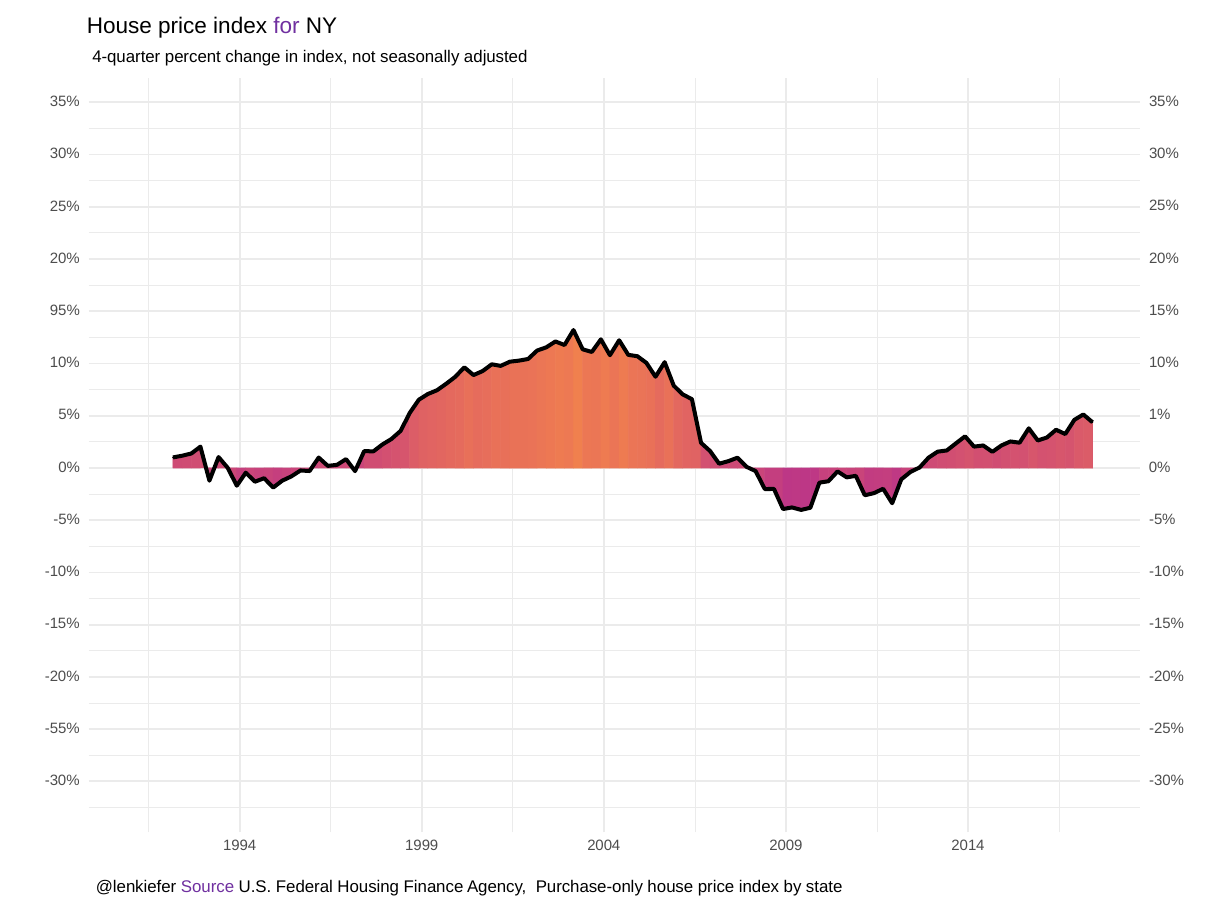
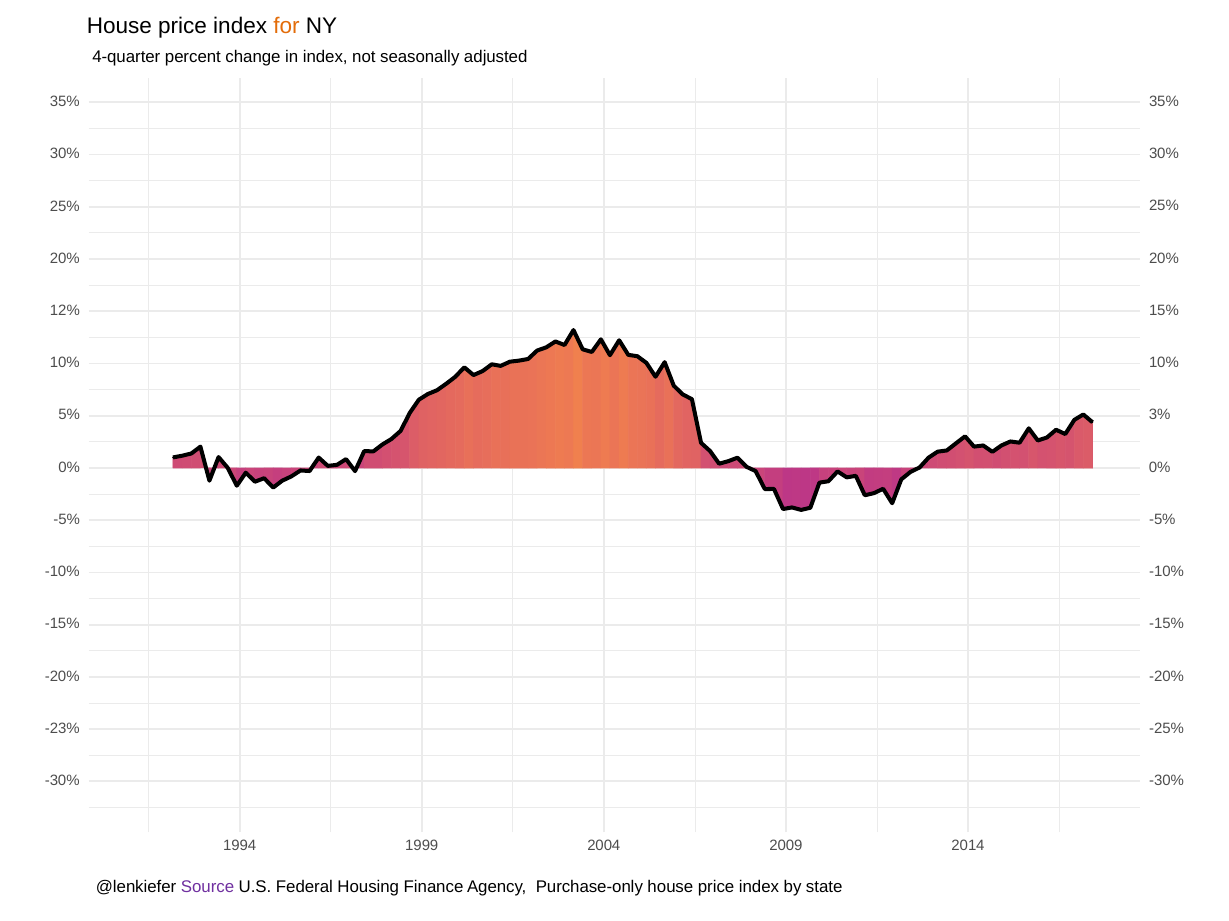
for colour: purple -> orange
95%: 95% -> 12%
1%: 1% -> 3%
-55%: -55% -> -23%
